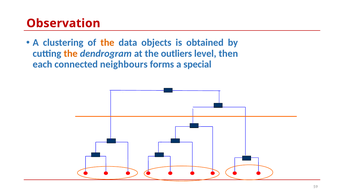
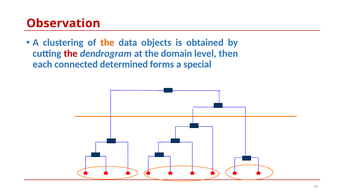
the at (71, 53) colour: orange -> red
outliers: outliers -> domain
neighbours: neighbours -> determined
